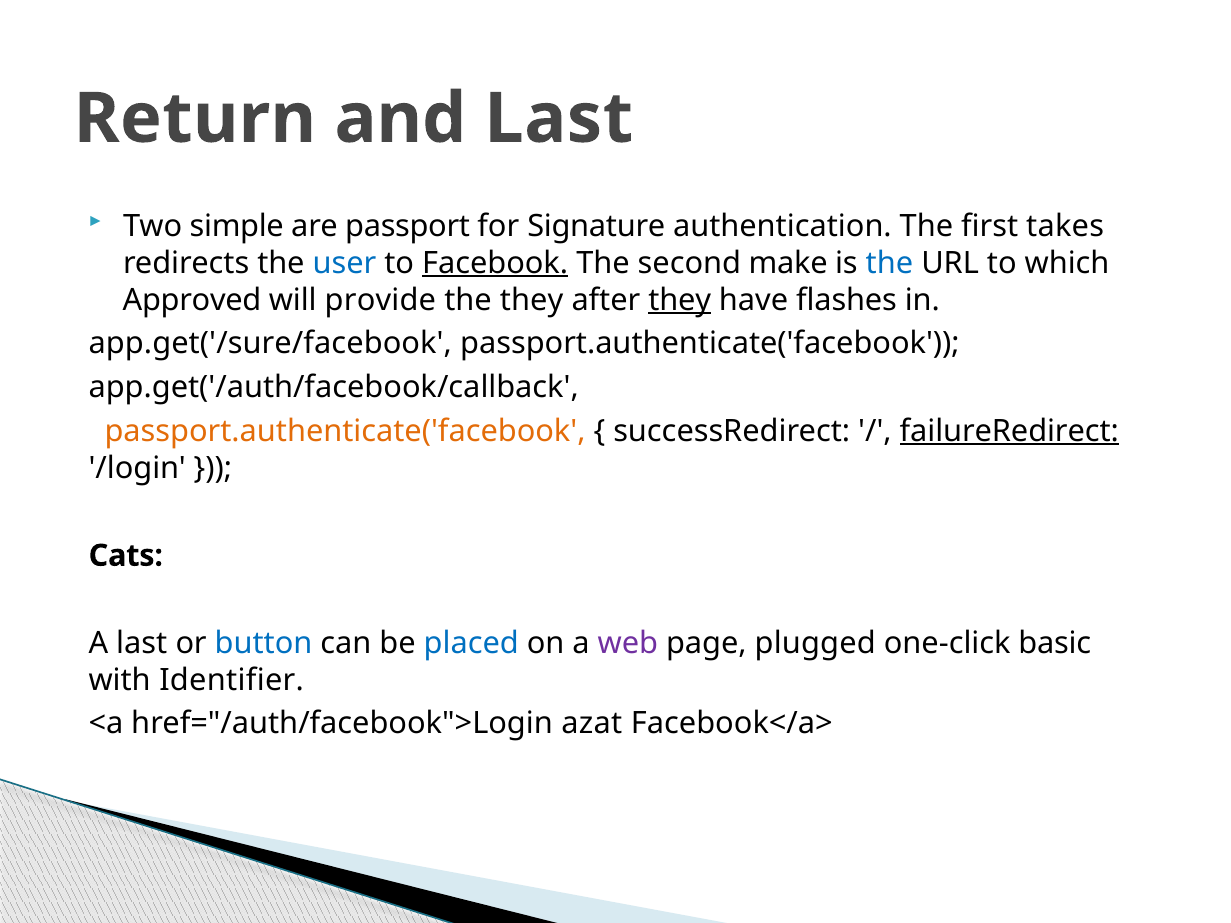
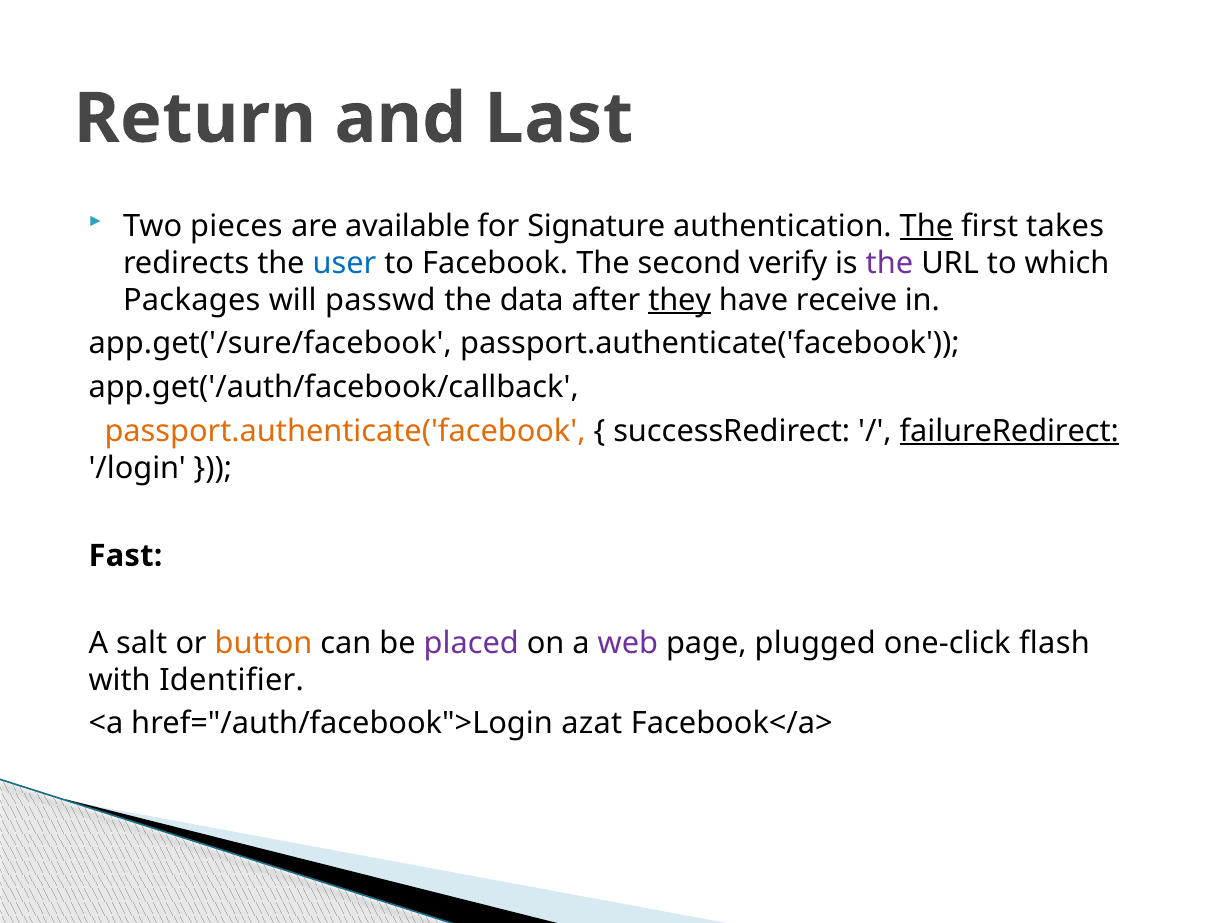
simple: simple -> pieces
passport: passport -> available
The at (926, 226) underline: none -> present
Facebook underline: present -> none
make: make -> verify
the at (889, 263) colour: blue -> purple
Approved: Approved -> Packages
provide: provide -> passwd
the they: they -> data
flashes: flashes -> receive
Cats: Cats -> Fast
A last: last -> salt
button colour: blue -> orange
placed colour: blue -> purple
basic: basic -> flash
